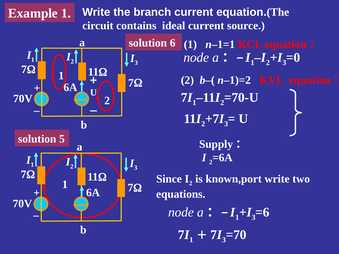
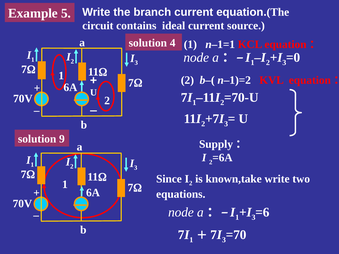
Example 1: 1 -> 5
6: 6 -> 4
5: 5 -> 9
known,port: known,port -> known,take
